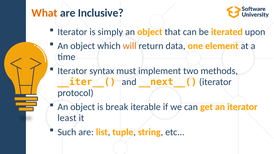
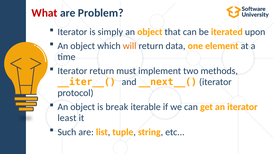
What colour: orange -> red
Inclusive: Inclusive -> Problem
Iterator syntax: syntax -> return
